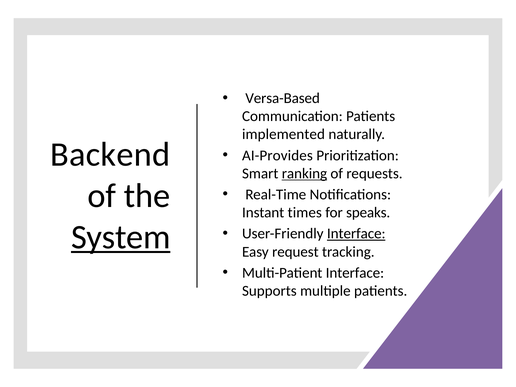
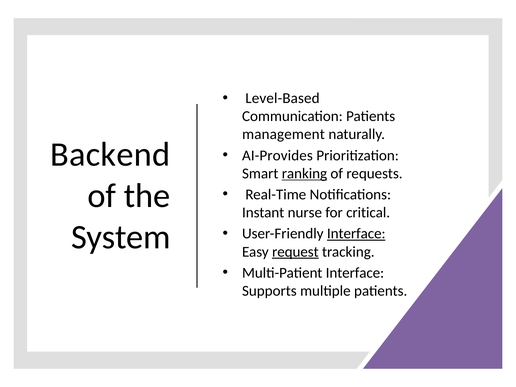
Versa-Based: Versa-Based -> Level-Based
implemented: implemented -> management
times: times -> nurse
speaks: speaks -> critical
System underline: present -> none
request underline: none -> present
